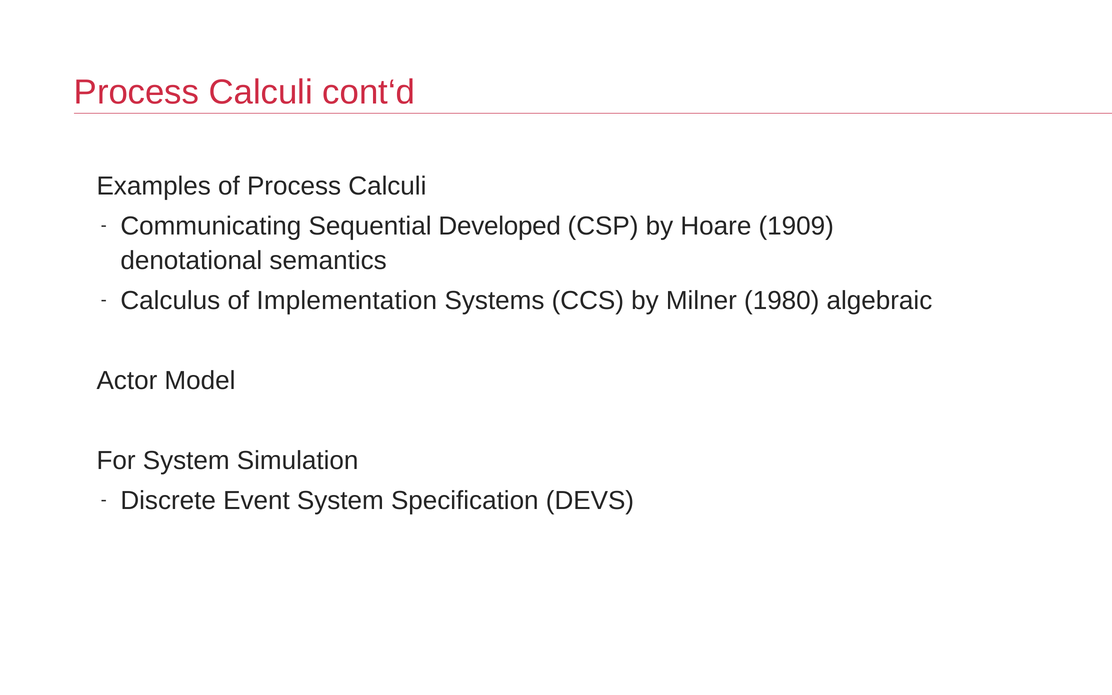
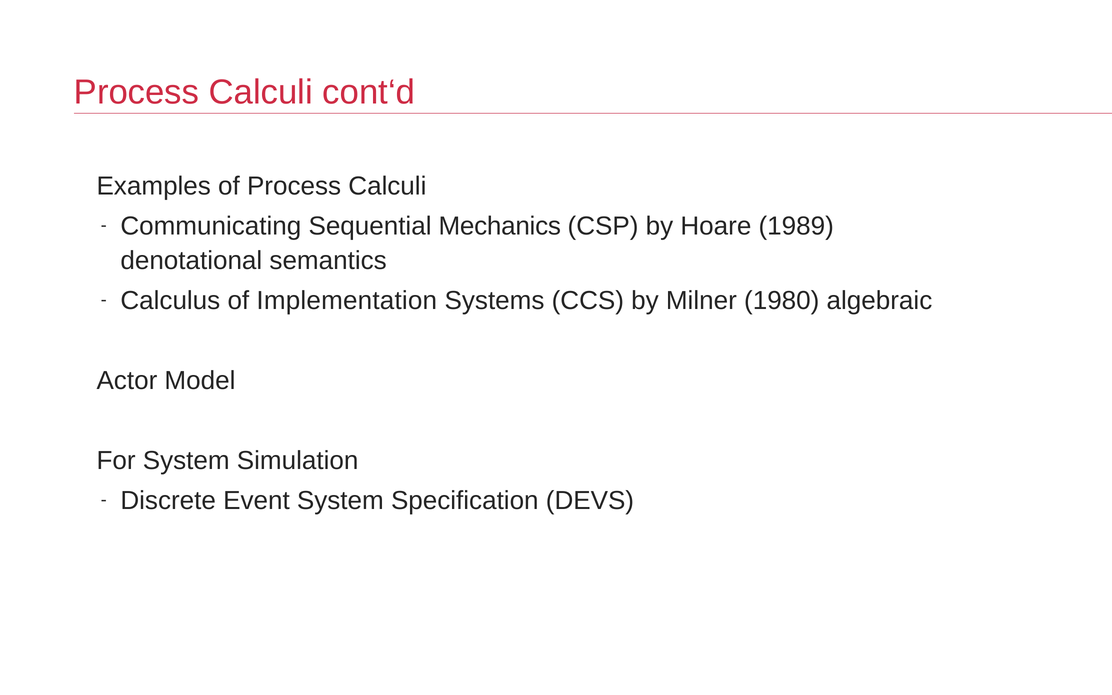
Developed: Developed -> Mechanics
1909: 1909 -> 1989
